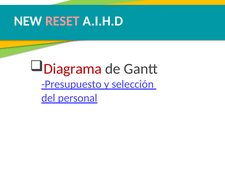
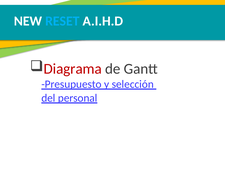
RESET colour: pink -> light blue
